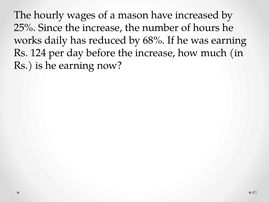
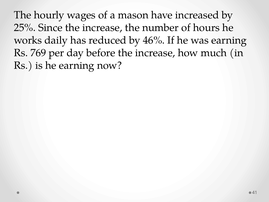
68%: 68% -> 46%
124: 124 -> 769
